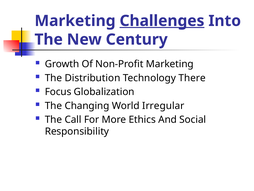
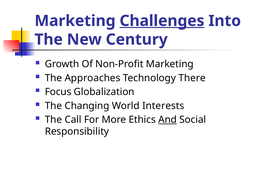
Distribution: Distribution -> Approaches
Irregular: Irregular -> Interests
And underline: none -> present
